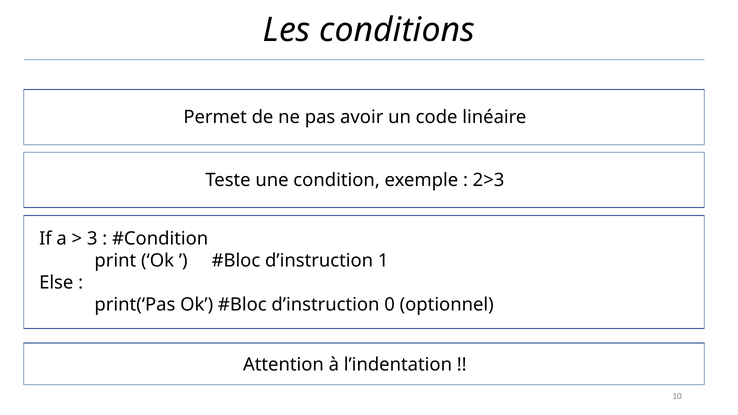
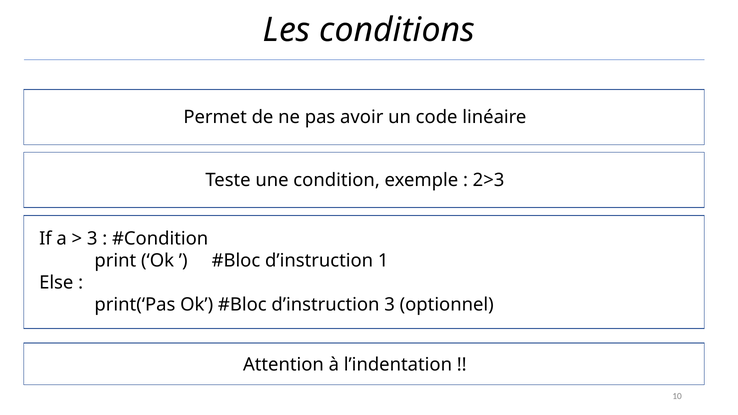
d’instruction 0: 0 -> 3
